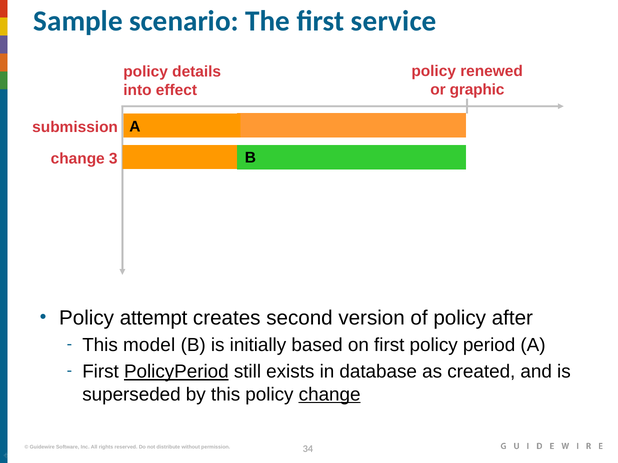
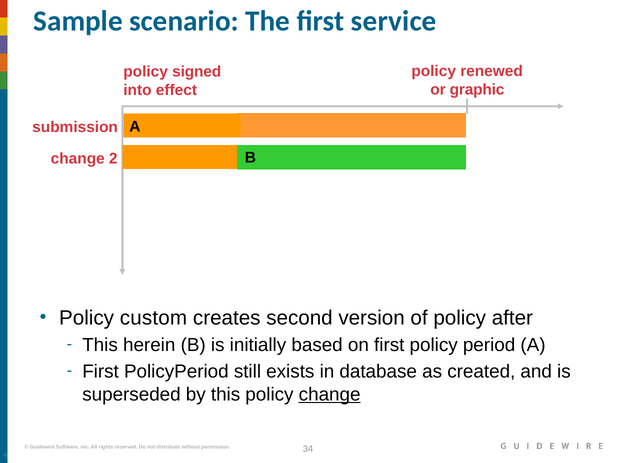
details: details -> signed
3: 3 -> 2
attempt: attempt -> custom
model: model -> herein
PolicyPeriod underline: present -> none
